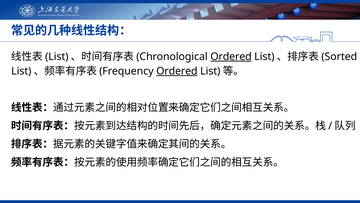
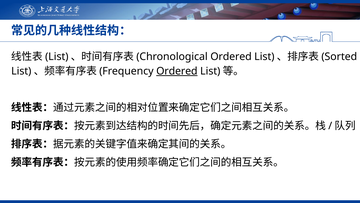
Ordered at (231, 56) underline: present -> none
